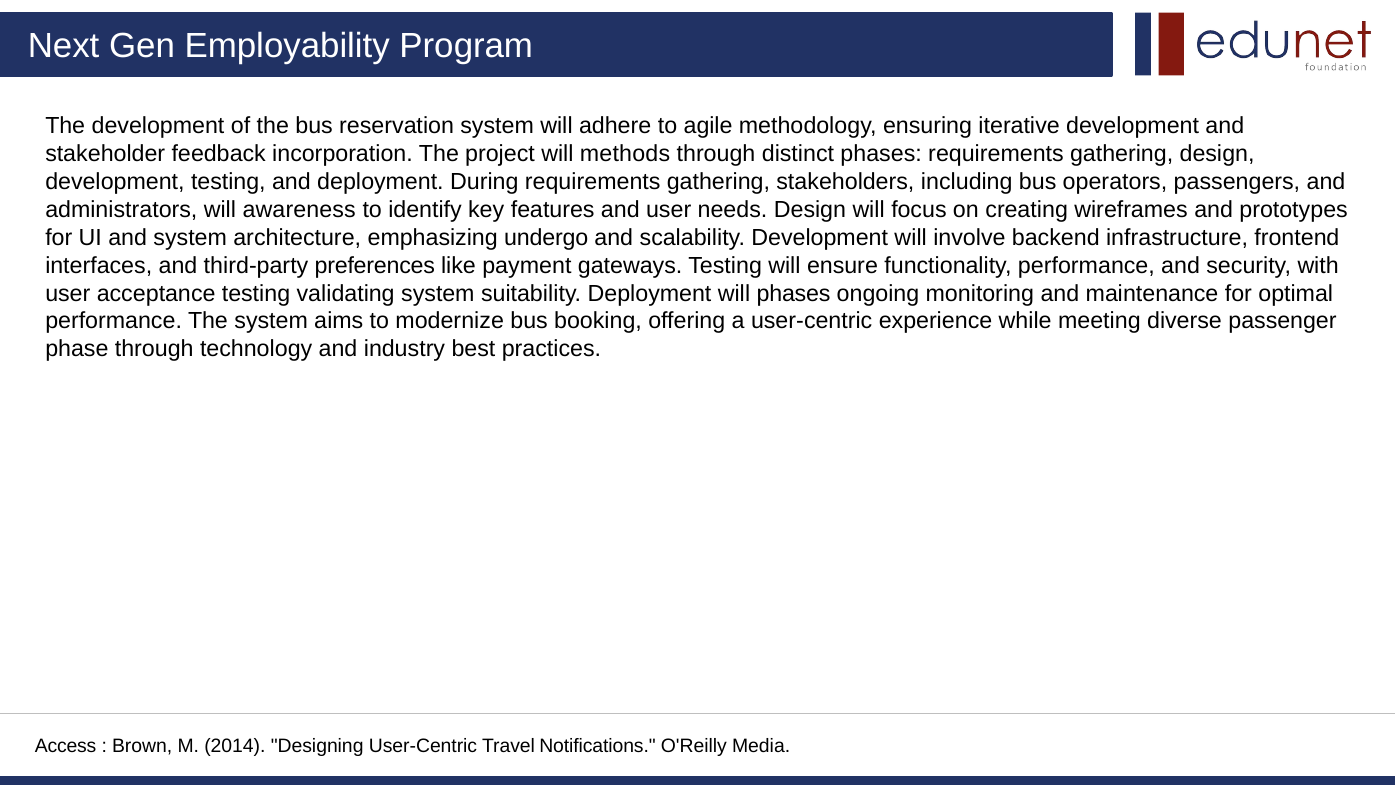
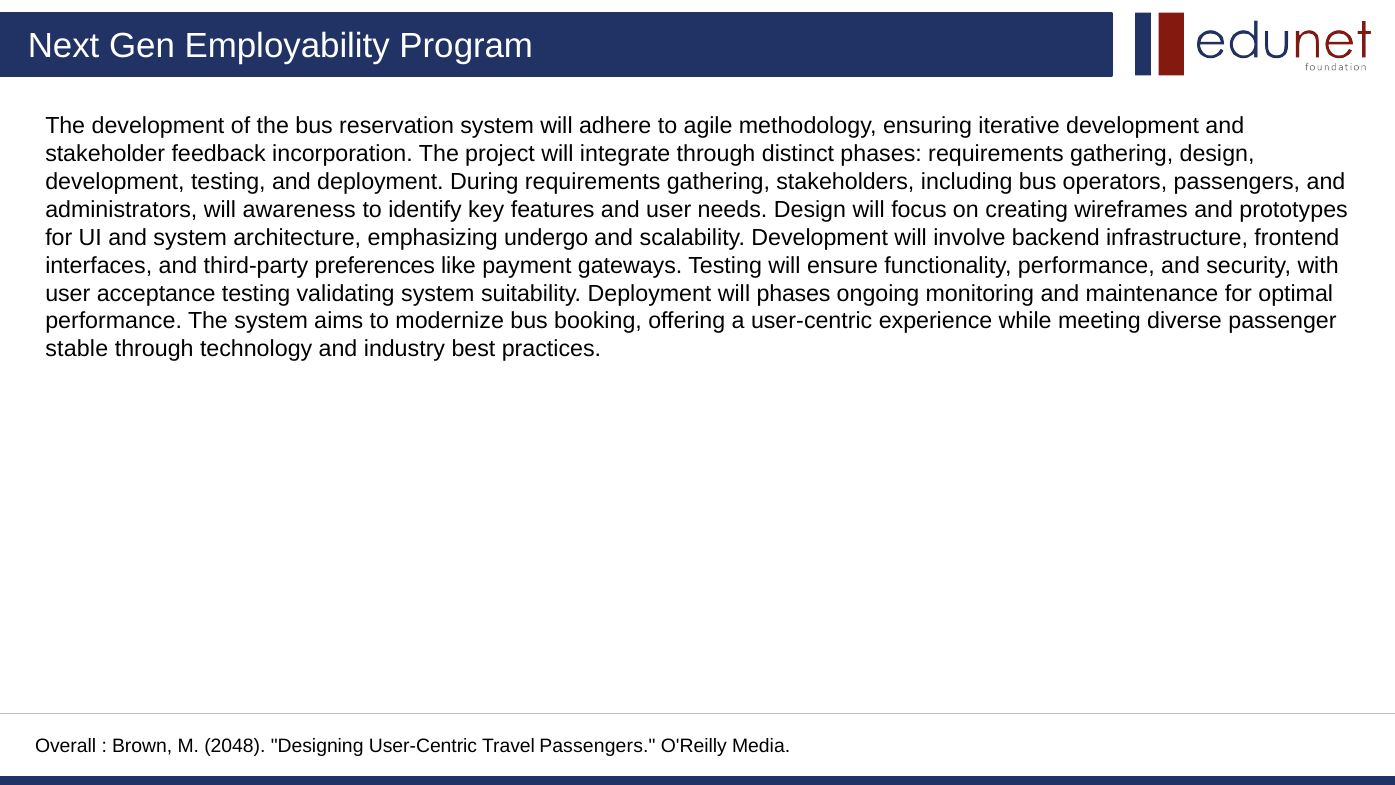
methods: methods -> integrate
phase: phase -> stable
Access: Access -> Overall
2014: 2014 -> 2048
Travel Notifications: Notifications -> Passengers
